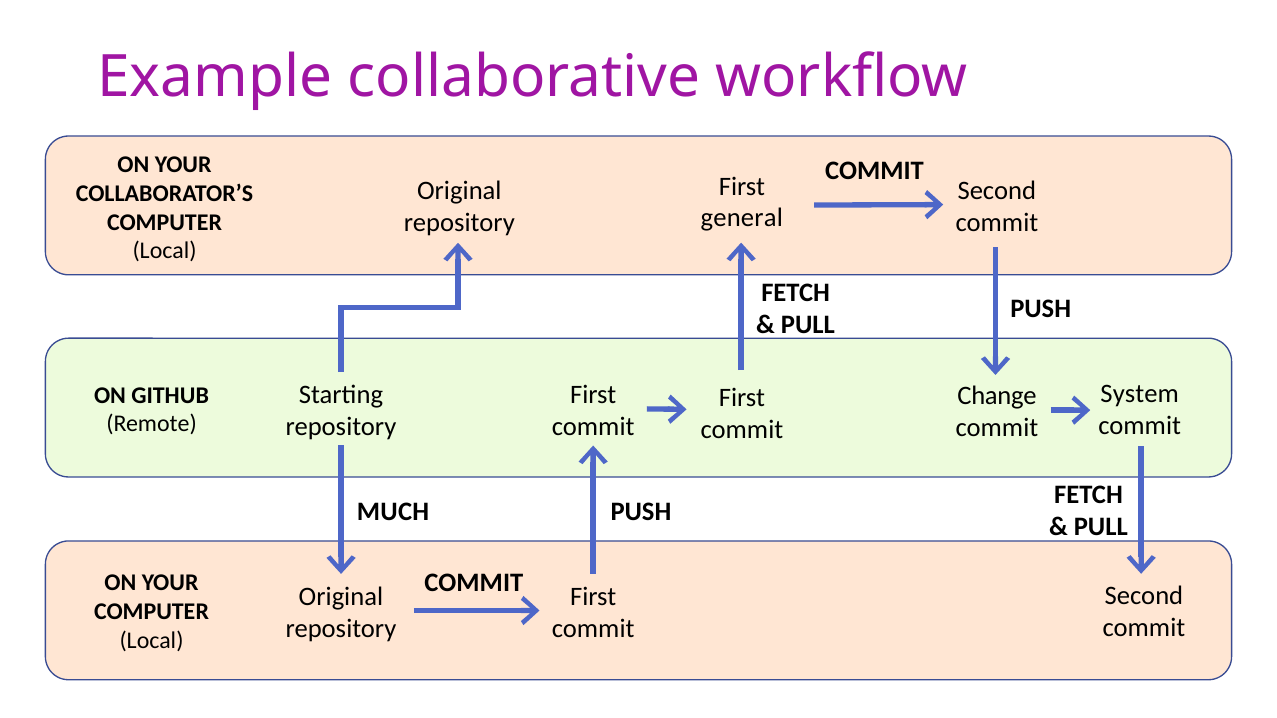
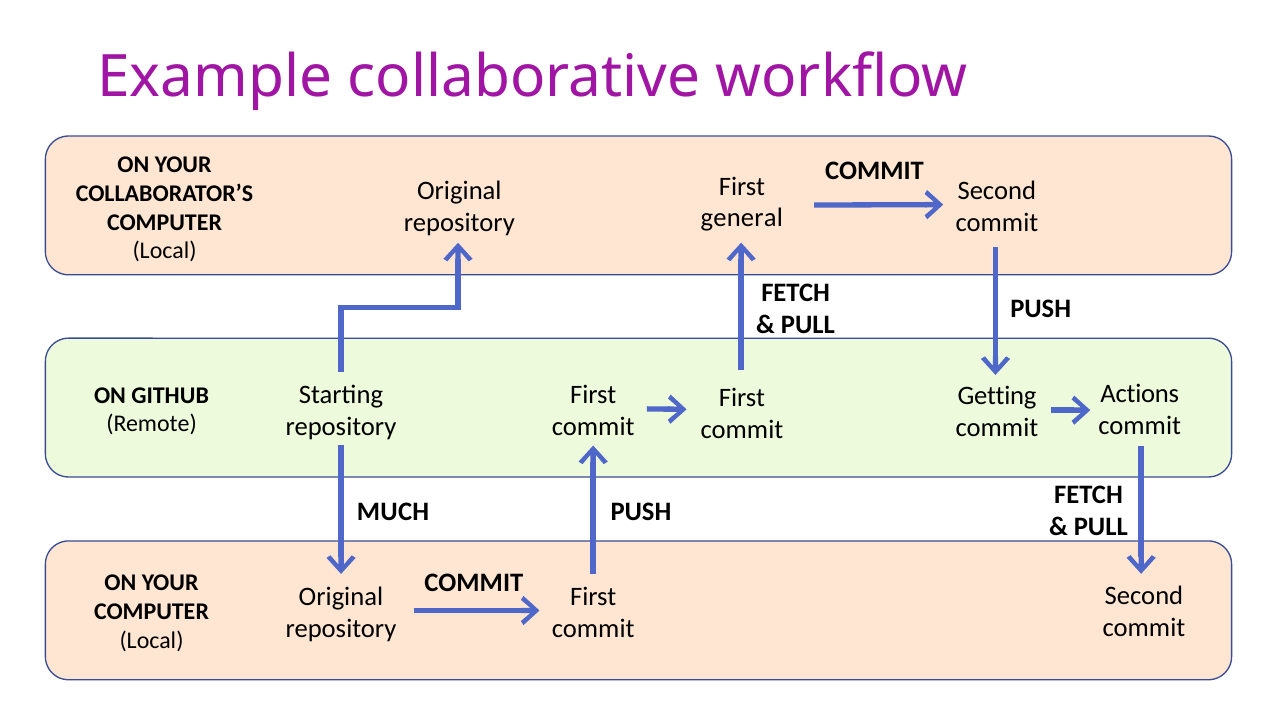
System: System -> Actions
Change: Change -> Getting
